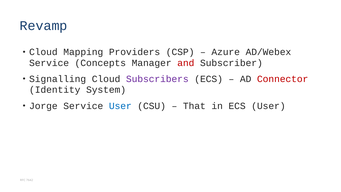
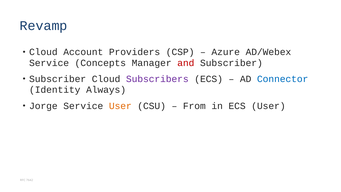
Mapping: Mapping -> Account
Signalling at (58, 79): Signalling -> Subscriber
Connector colour: red -> blue
System: System -> Always
User at (120, 106) colour: blue -> orange
That: That -> From
